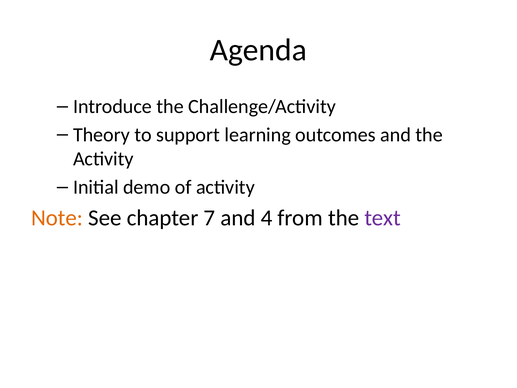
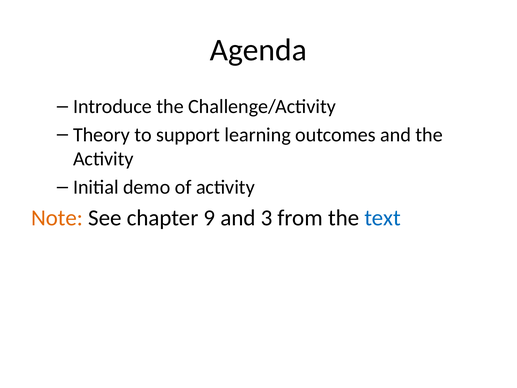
7: 7 -> 9
4: 4 -> 3
text colour: purple -> blue
